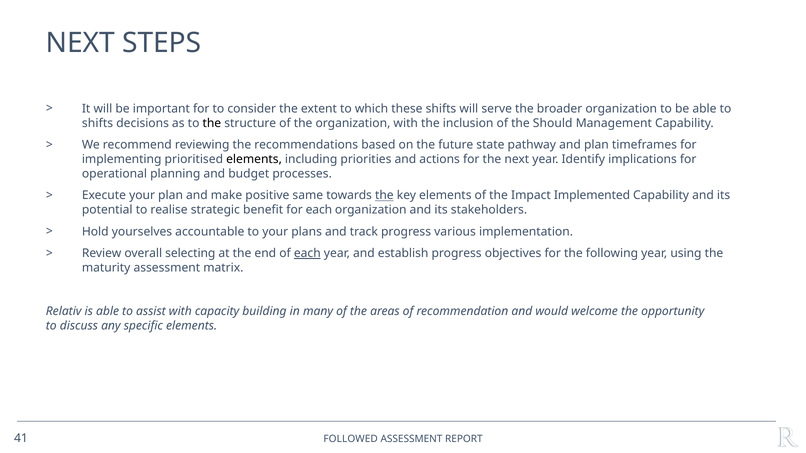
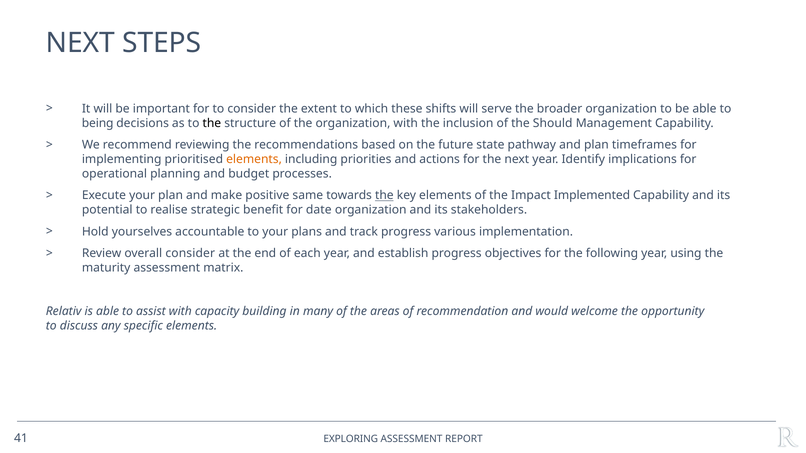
shifts at (98, 123): shifts -> being
elements at (254, 159) colour: black -> orange
for each: each -> date
overall selecting: selecting -> consider
each at (307, 253) underline: present -> none
FOLLOWED: FOLLOWED -> EXPLORING
